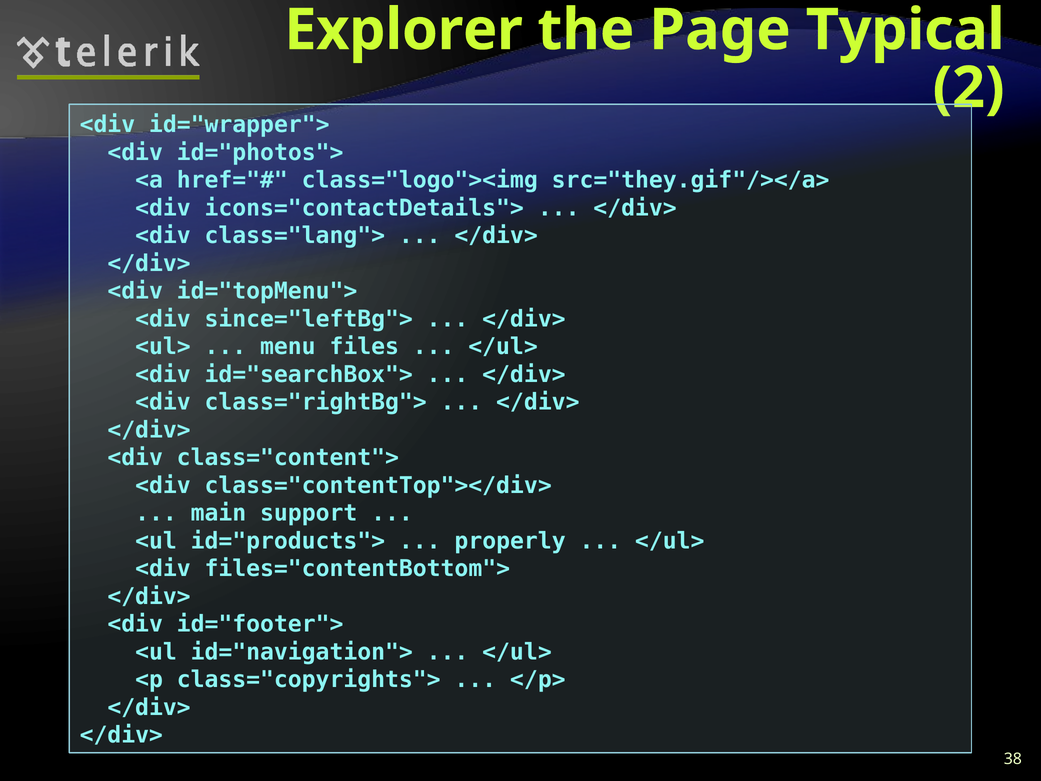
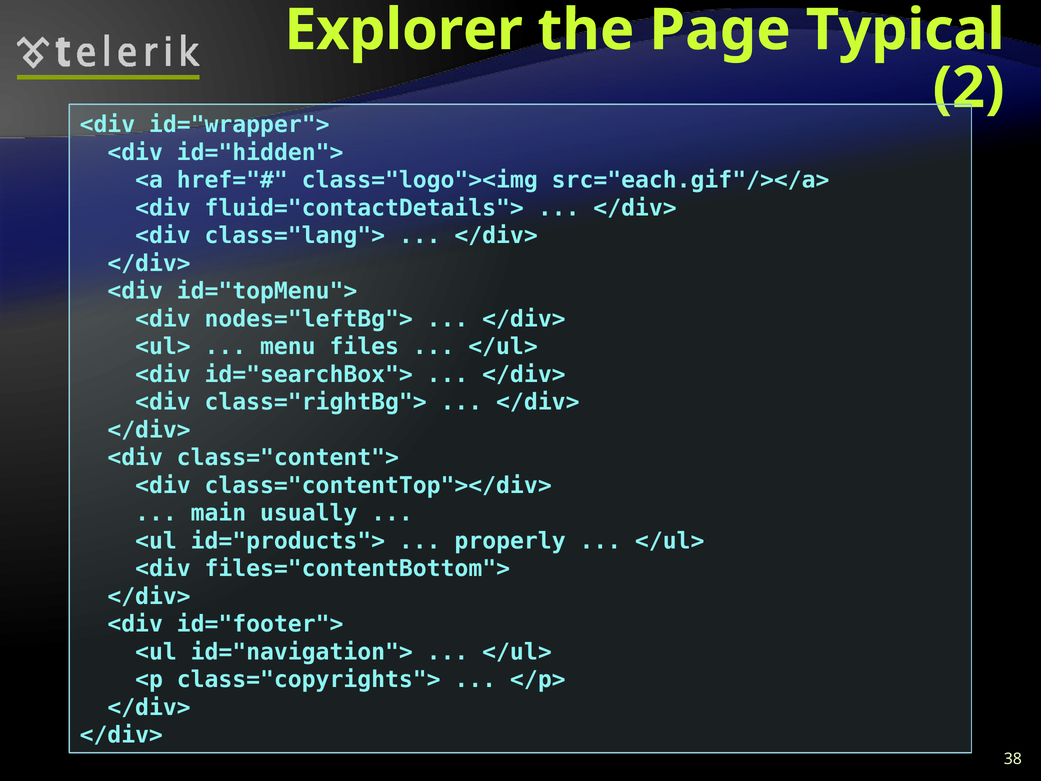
id="photos">: id="photos"> -> id="hidden">
src="they.gif"/></a>: src="they.gif"/></a> -> src="each.gif"/></a>
icons="contactDetails">: icons="contactDetails"> -> fluid="contactDetails">
since="leftBg">: since="leftBg"> -> nodes="leftBg">
support: support -> usually
